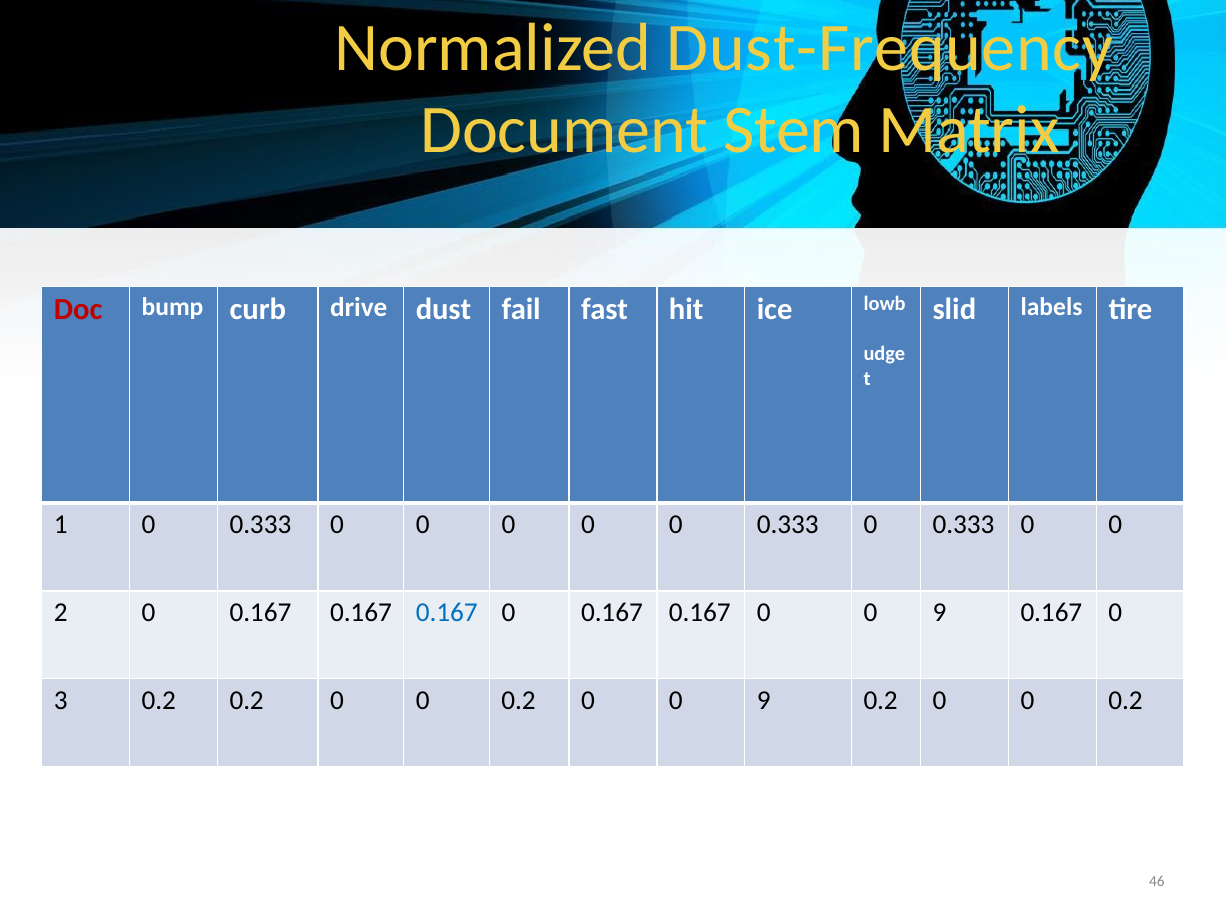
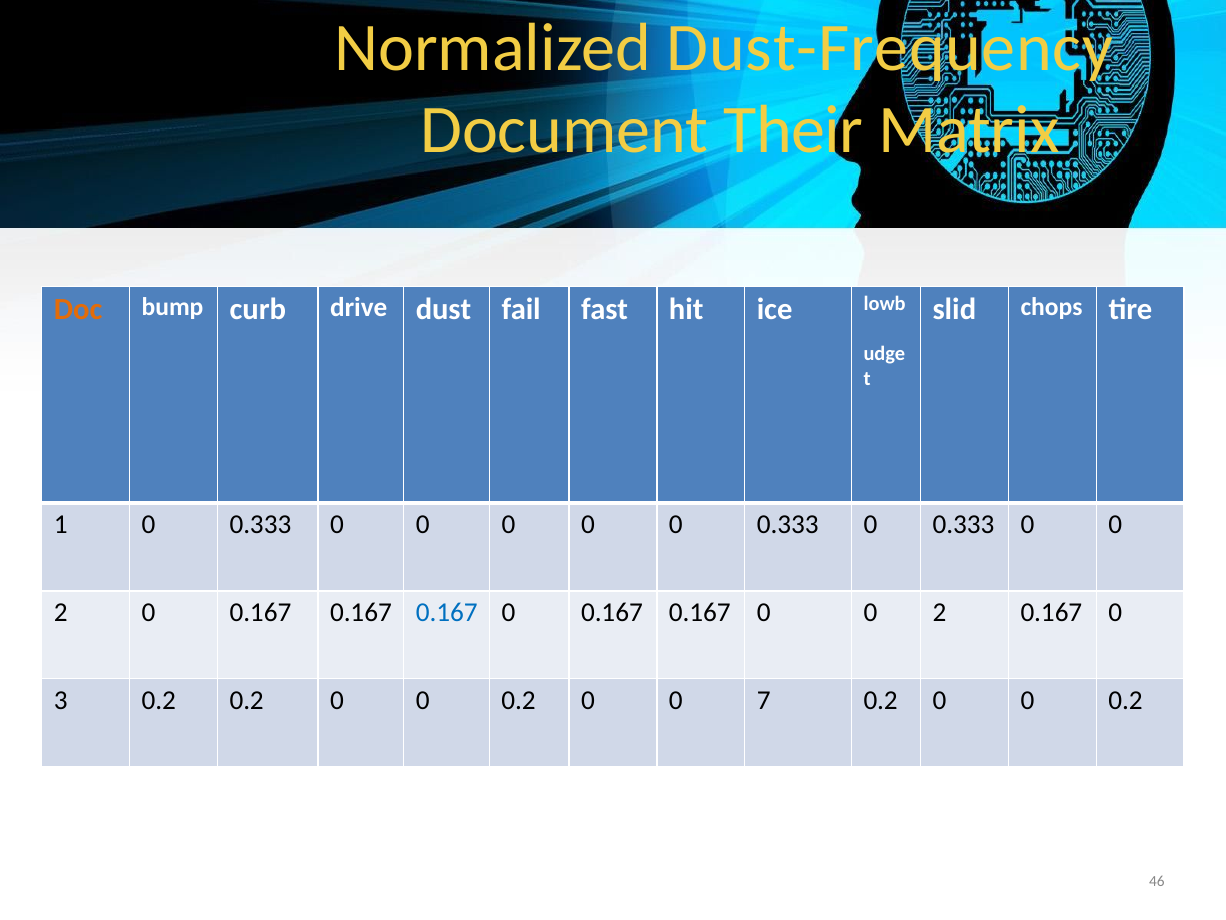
Stem: Stem -> Their
Doc colour: red -> orange
labels: labels -> chops
0.167 0 0 9: 9 -> 2
0.2 0 0 9: 9 -> 7
